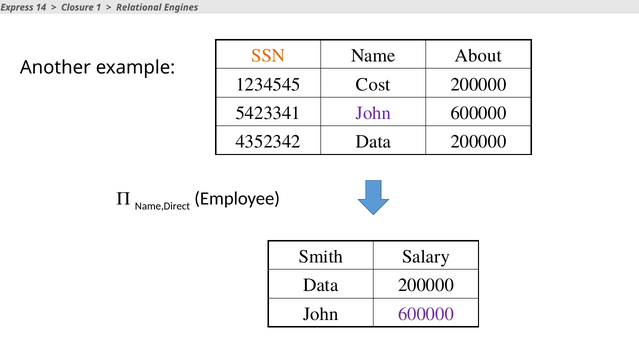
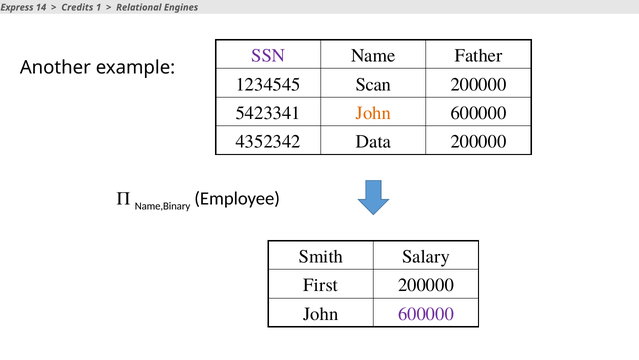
Closure: Closure -> Credits
SSN colour: orange -> purple
About: About -> Father
Cost: Cost -> Scan
John at (373, 113) colour: purple -> orange
Name,Direct: Name,Direct -> Name,Binary
Data at (321, 285): Data -> First
